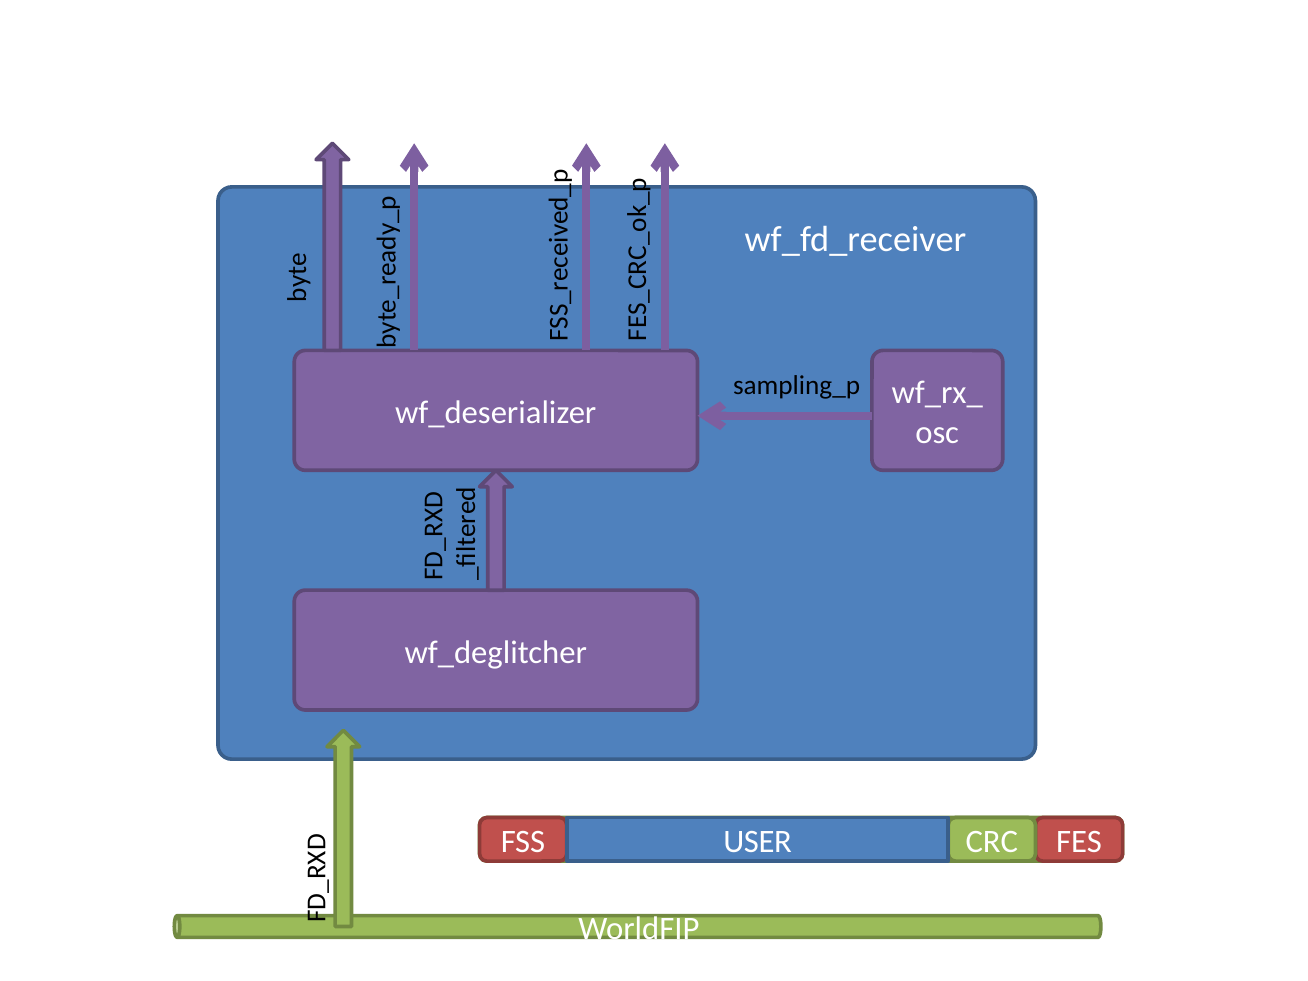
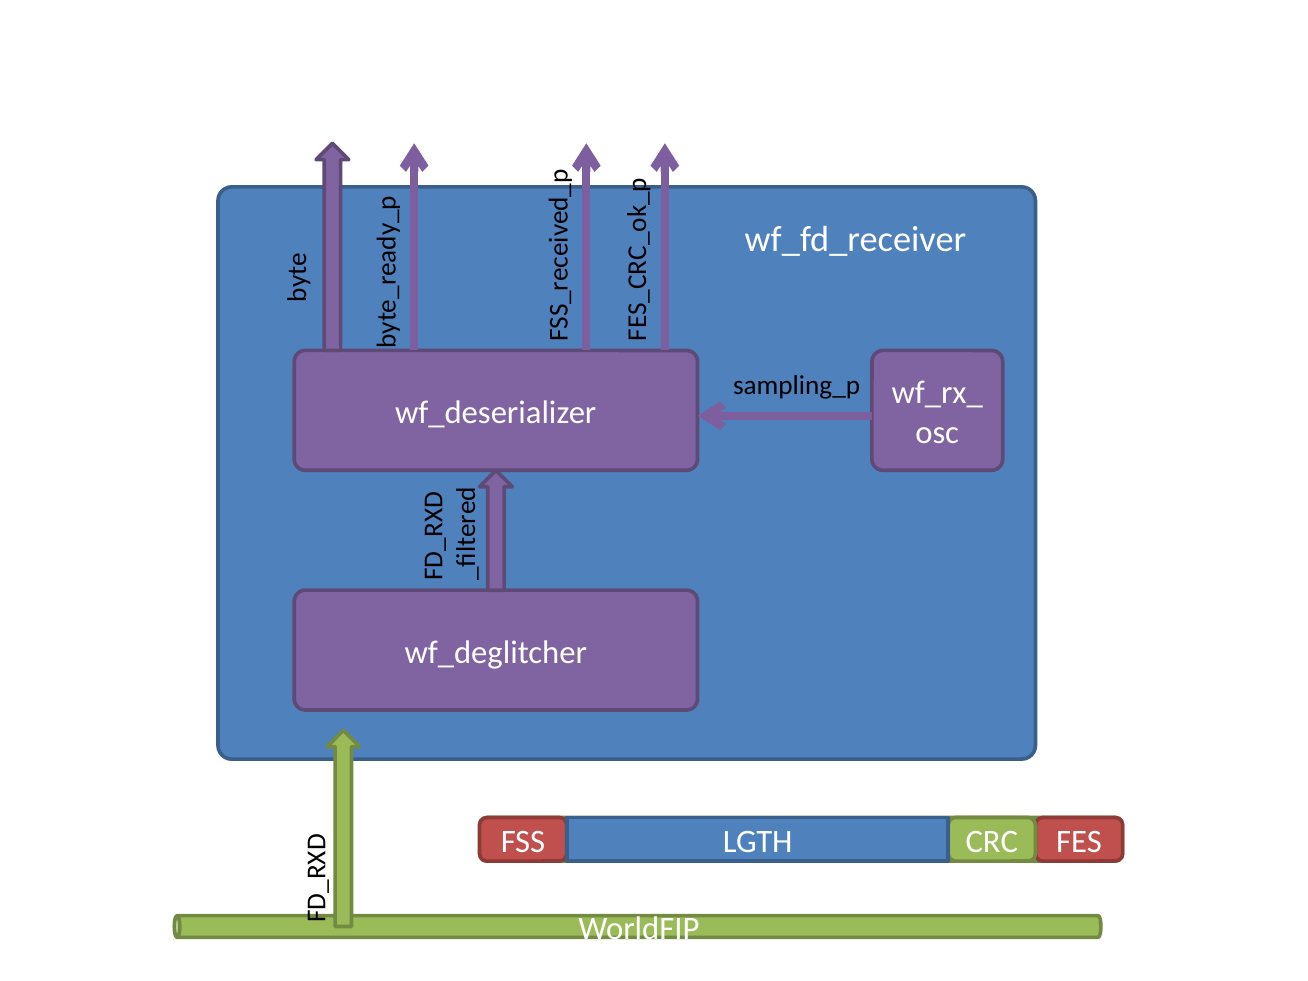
USER: USER -> LGTH
